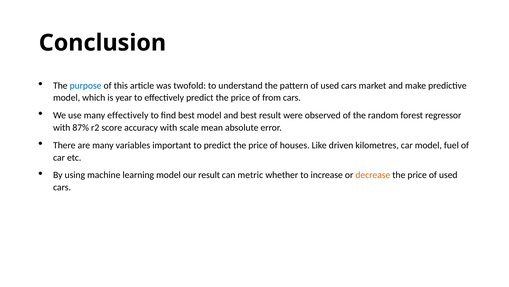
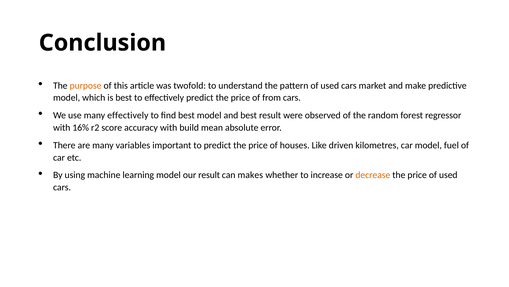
purpose colour: blue -> orange
is year: year -> best
87%: 87% -> 16%
scale: scale -> build
metric: metric -> makes
